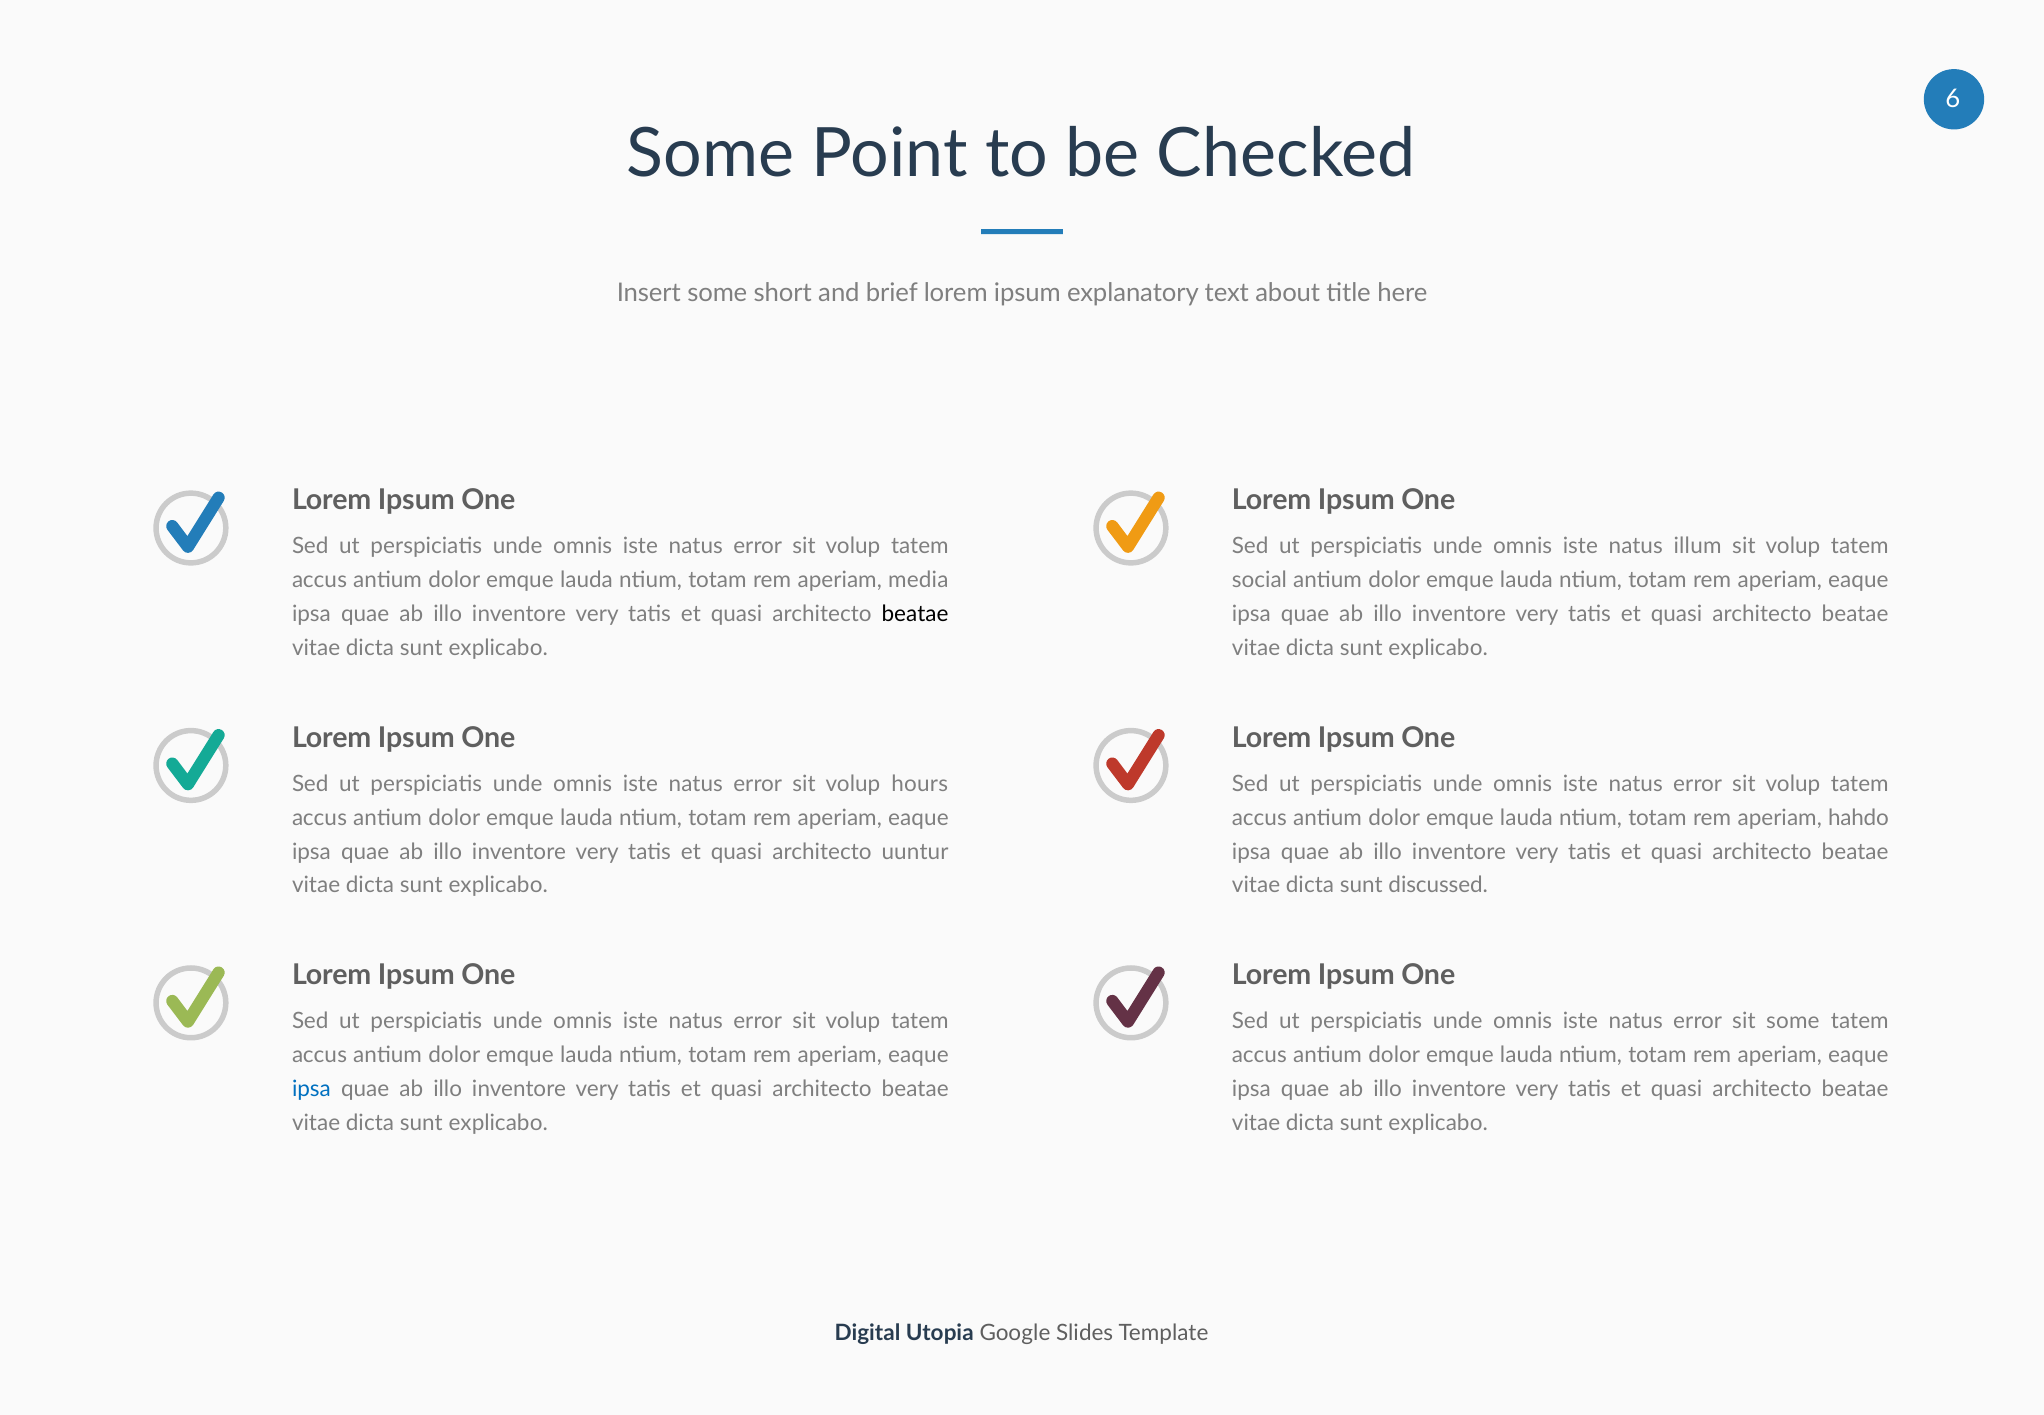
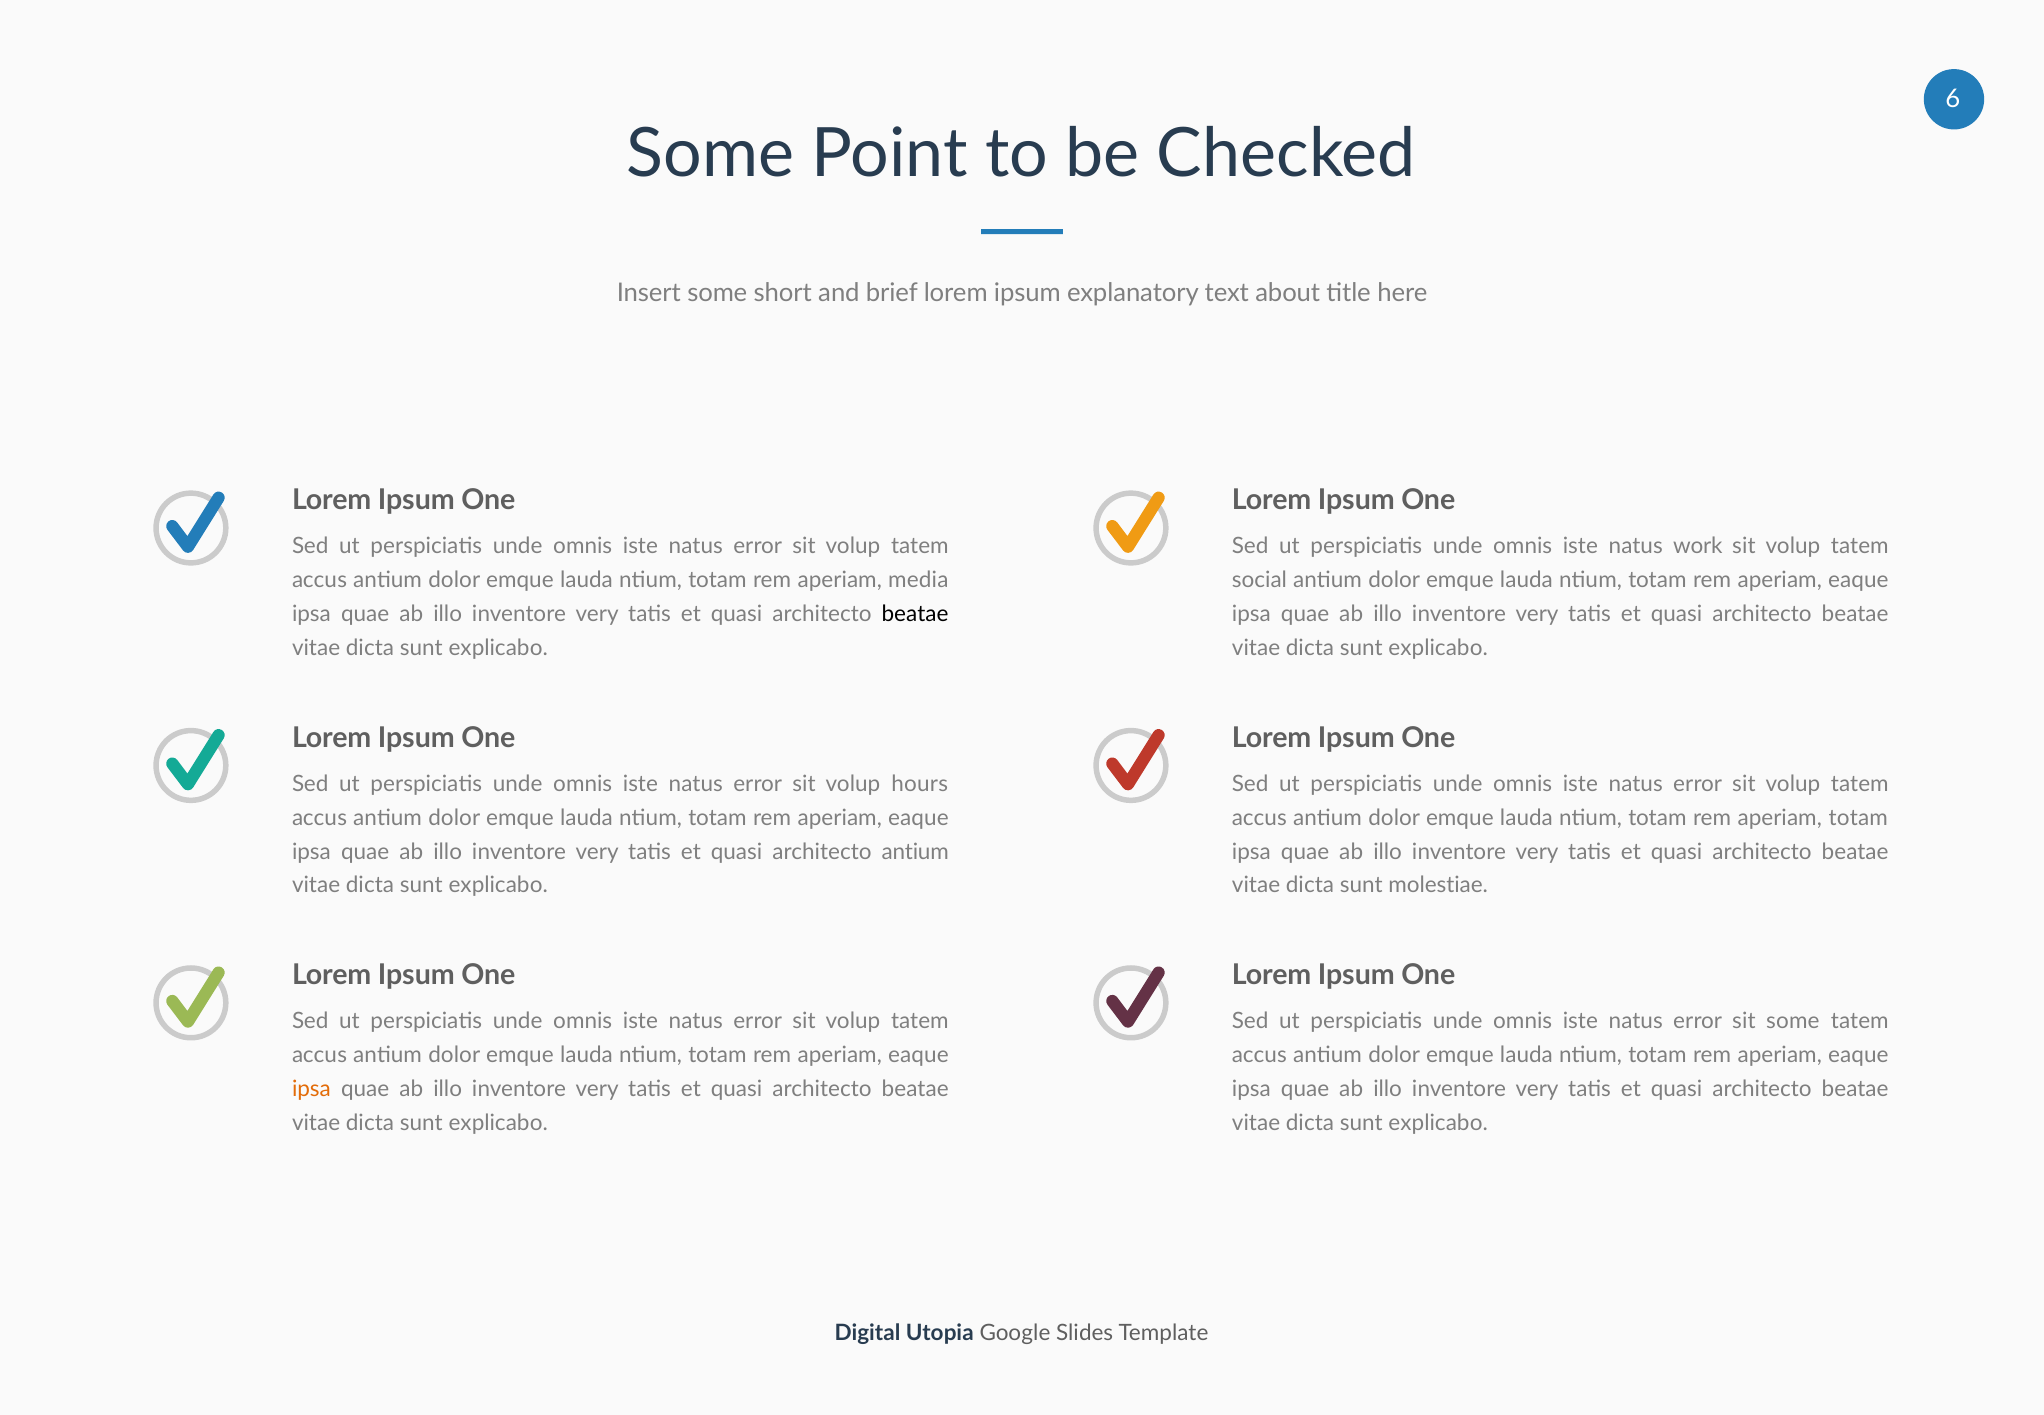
illum: illum -> work
aperiam hahdo: hahdo -> totam
architecto uuntur: uuntur -> antium
discussed: discussed -> molestiae
ipsa at (311, 1089) colour: blue -> orange
